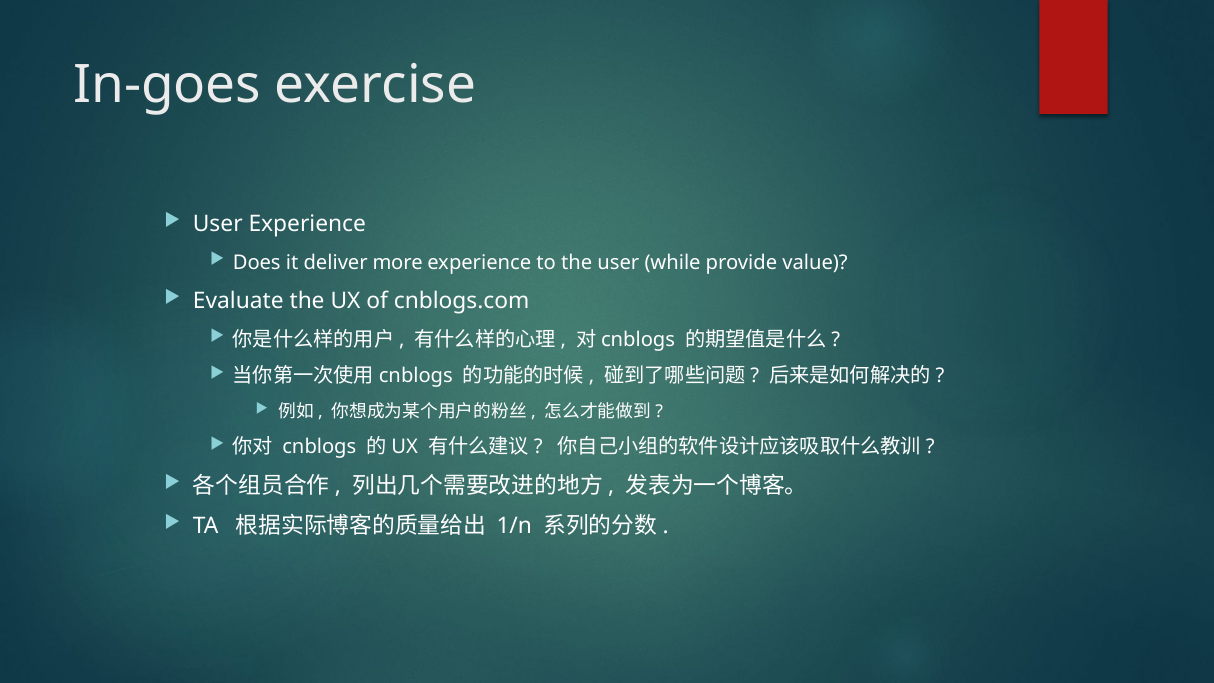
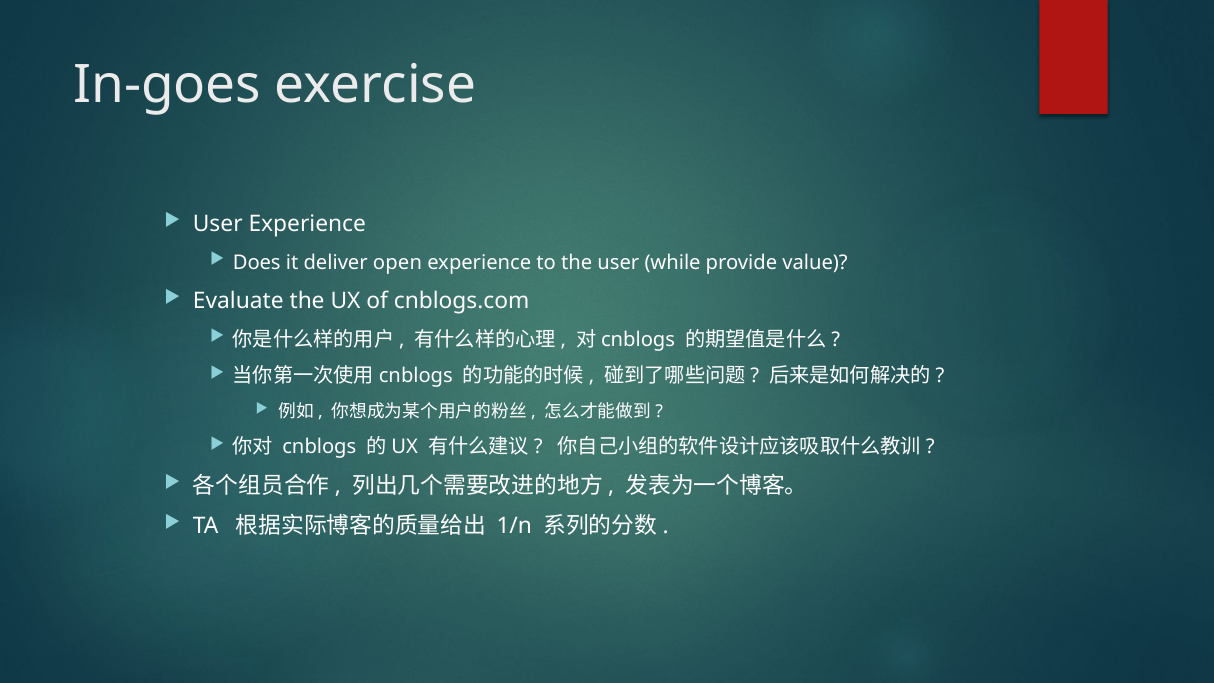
more: more -> open
